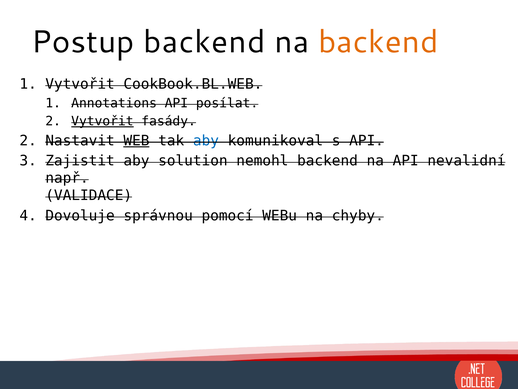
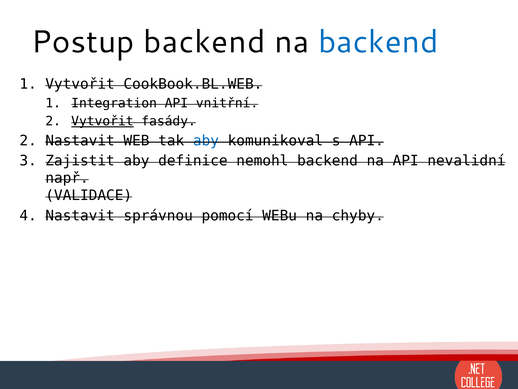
backend at (378, 42) colour: orange -> blue
Annotations: Annotations -> Integration
posílat: posílat -> vnitřní
WEB underline: present -> none
solution: solution -> definice
Dovoluje at (80, 215): Dovoluje -> Nastavit
